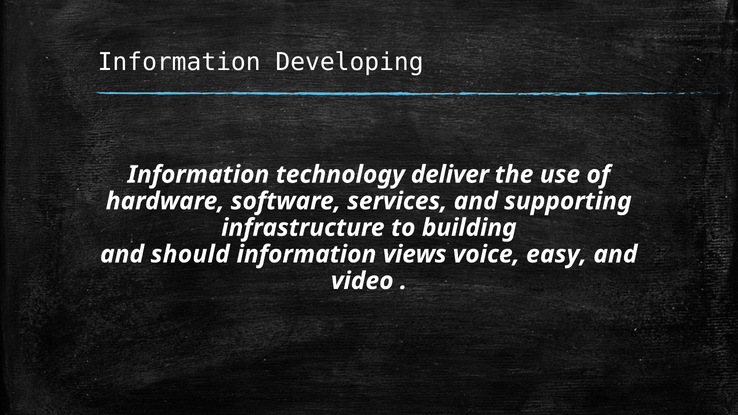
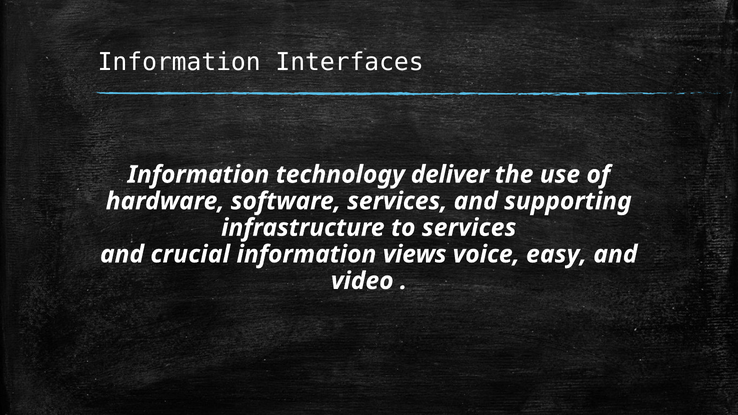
Developing: Developing -> Interfaces
to building: building -> services
should: should -> crucial
